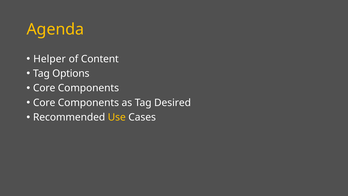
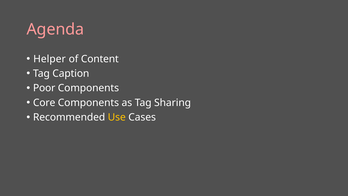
Agenda colour: yellow -> pink
Options: Options -> Caption
Core at (44, 88): Core -> Poor
Desired: Desired -> Sharing
